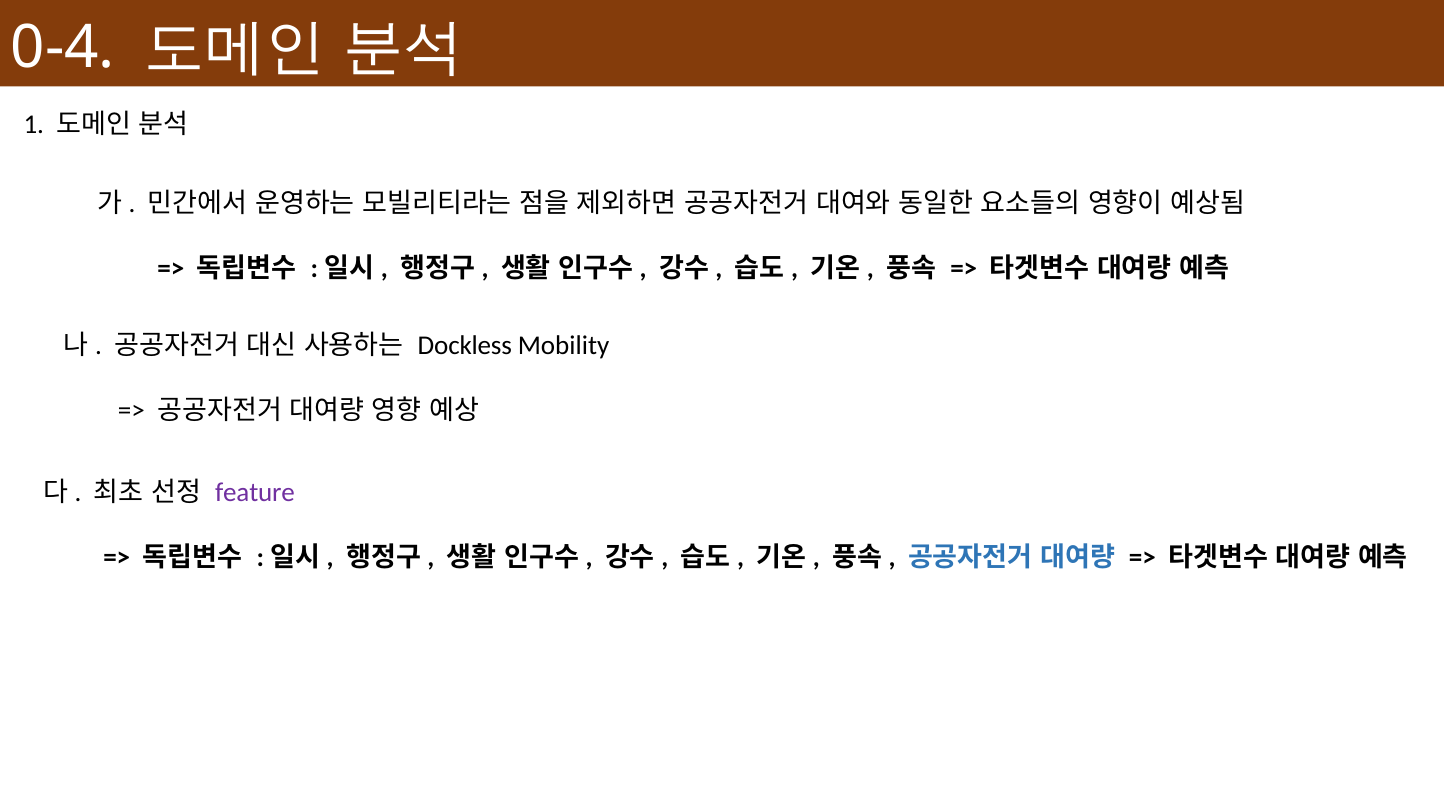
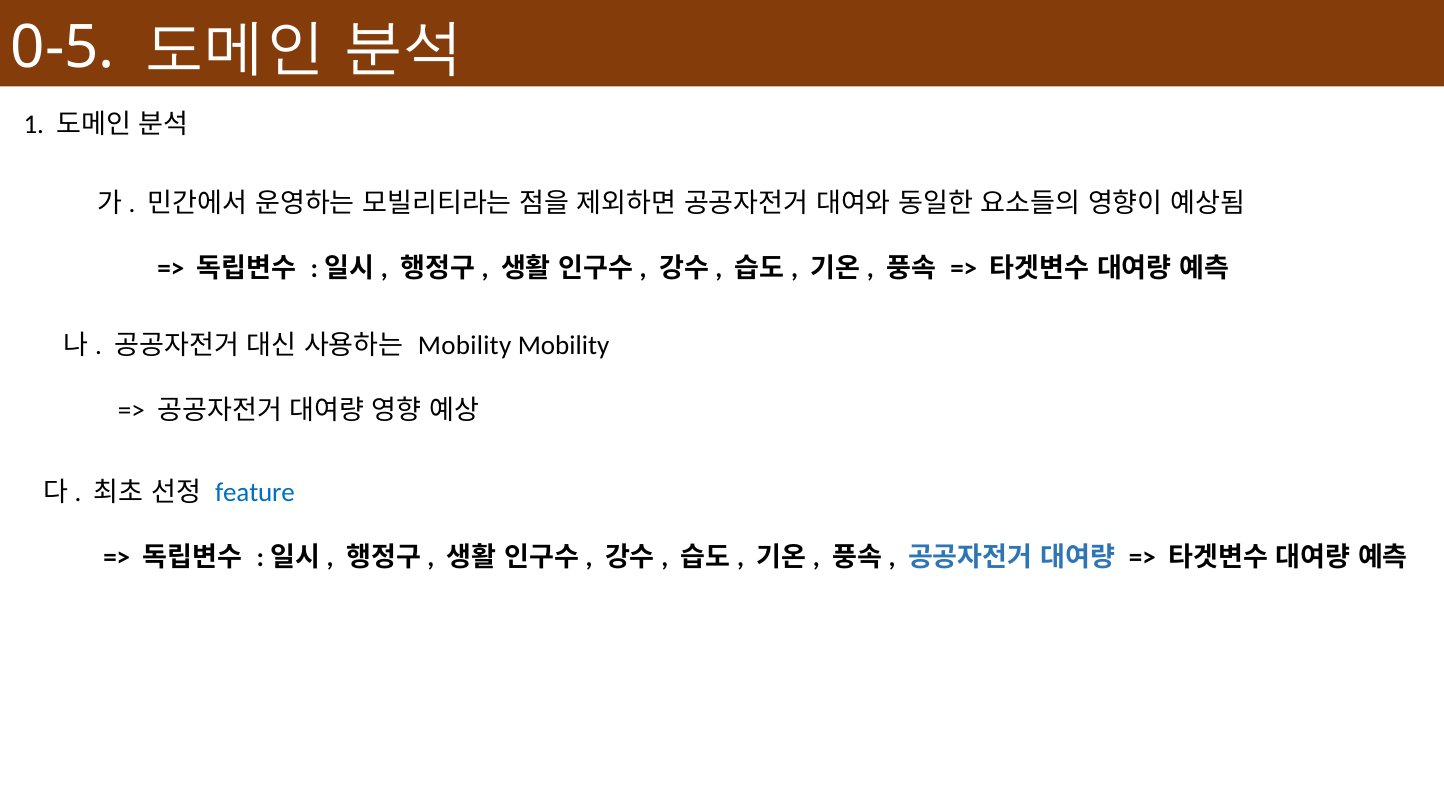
0-4: 0-4 -> 0-5
Dockless at (465, 346): Dockless -> Mobility
feature colour: purple -> blue
